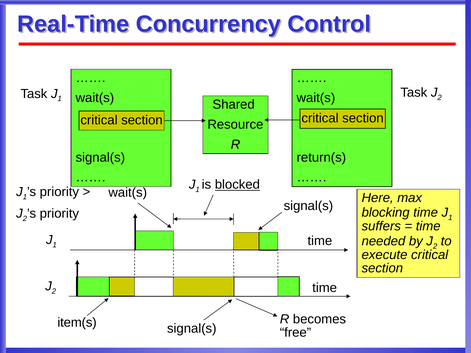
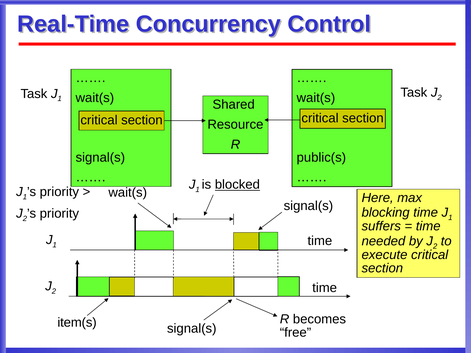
return(s: return(s -> public(s
